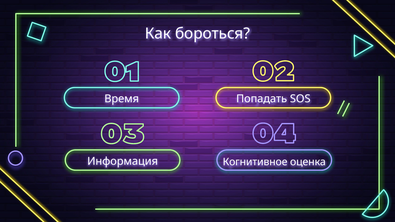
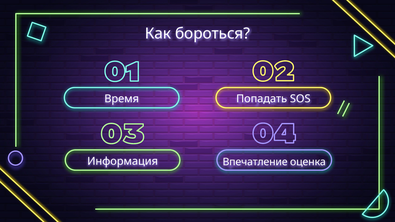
Когнитивное: Когнитивное -> Впечатление
